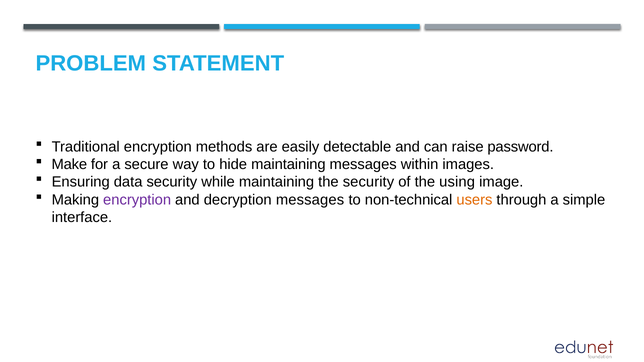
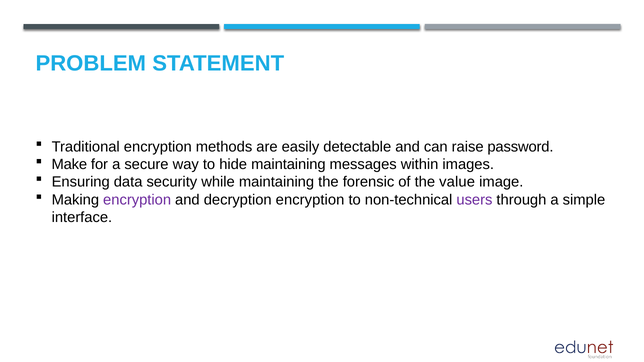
the security: security -> forensic
using: using -> value
decryption messages: messages -> encryption
users colour: orange -> purple
